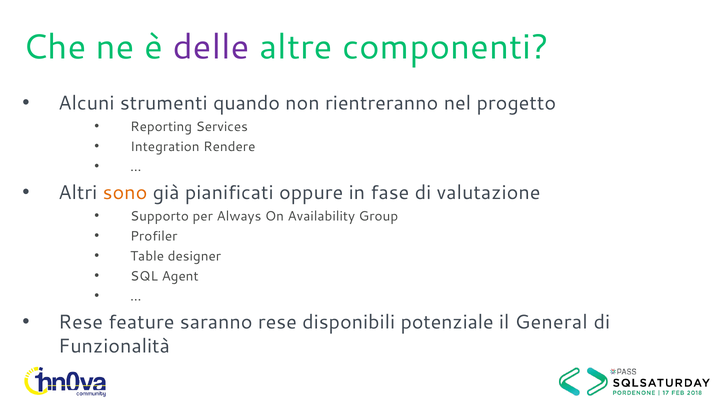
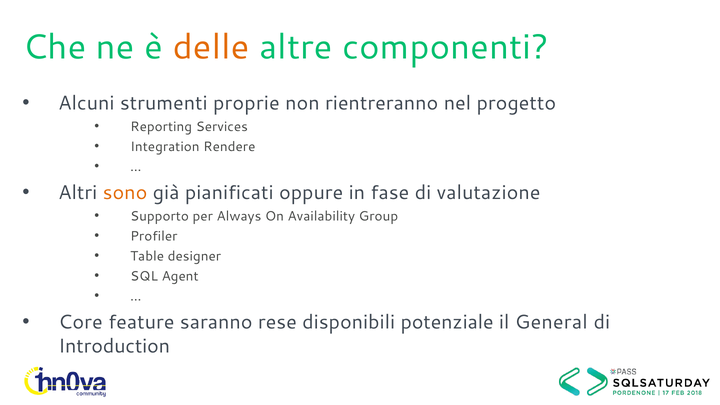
delle colour: purple -> orange
quando: quando -> proprie
Rese at (81, 322): Rese -> Core
Funzionalità: Funzionalità -> Introduction
